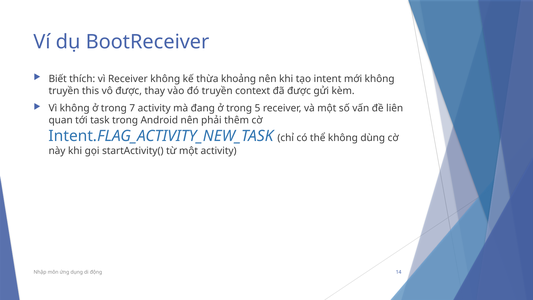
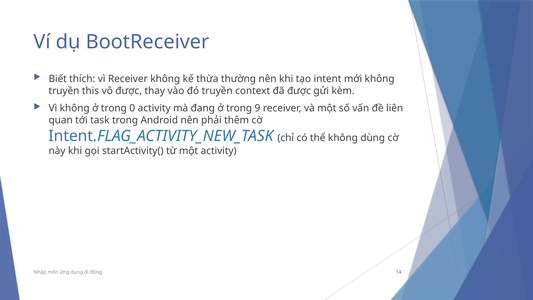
khoảng: khoảng -> thường
7: 7 -> 0
5: 5 -> 9
